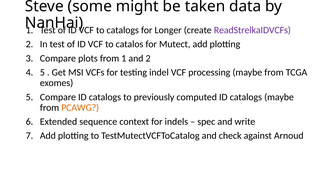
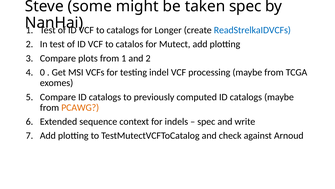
taken data: data -> spec
ReadStrelkaIDVCFs colour: purple -> blue
4 5: 5 -> 0
